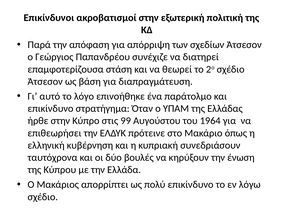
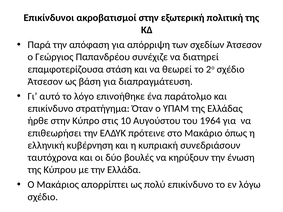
99: 99 -> 10
